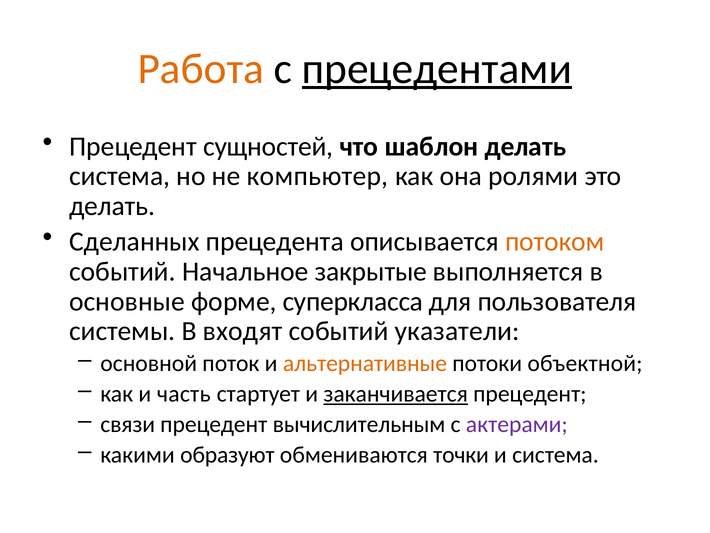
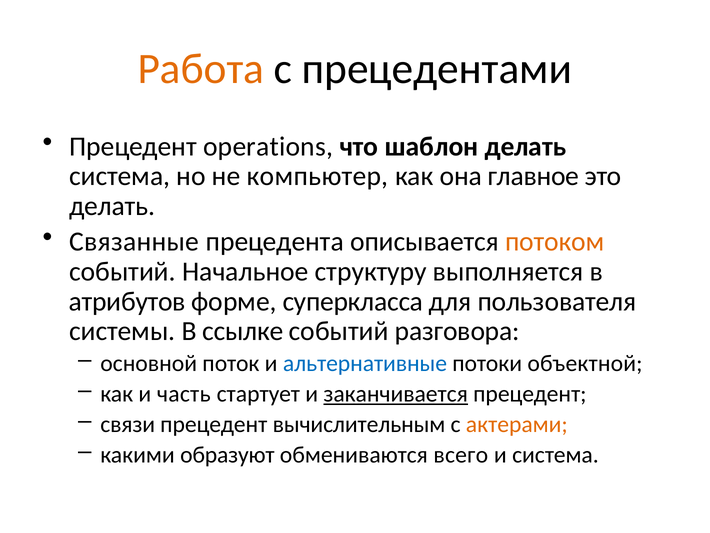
прецедентами underline: present -> none
сущностей: сущностей -> operations
ролями: ролями -> главное
Сделанных: Сделанных -> Связанные
закрытые: закрытые -> структуру
основные: основные -> атрибутов
входят: входят -> ссылке
указатели: указатели -> разговора
альтернативные colour: orange -> blue
актерами colour: purple -> orange
точки: точки -> всего
